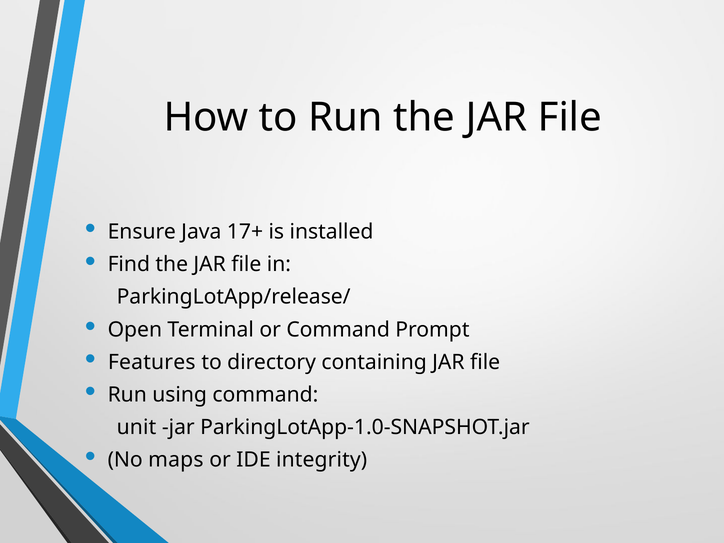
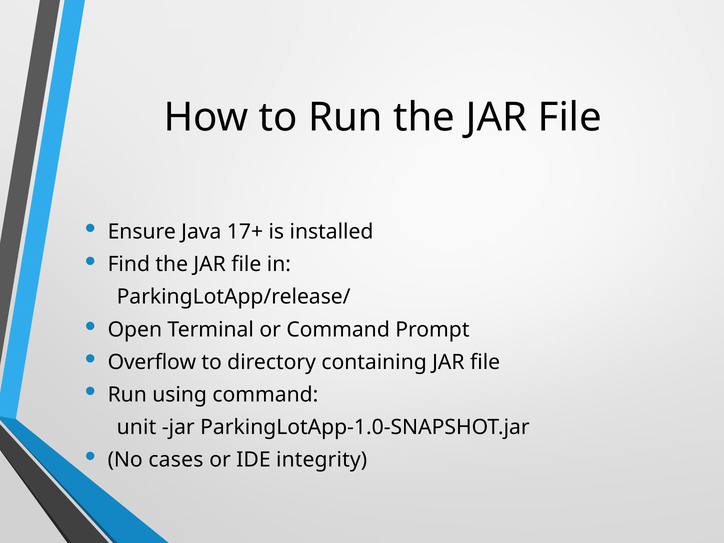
Features: Features -> Overflow
maps: maps -> cases
